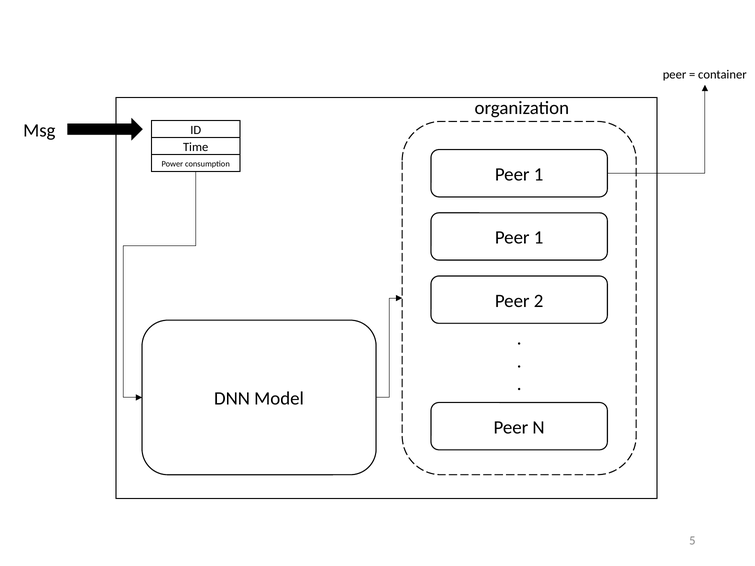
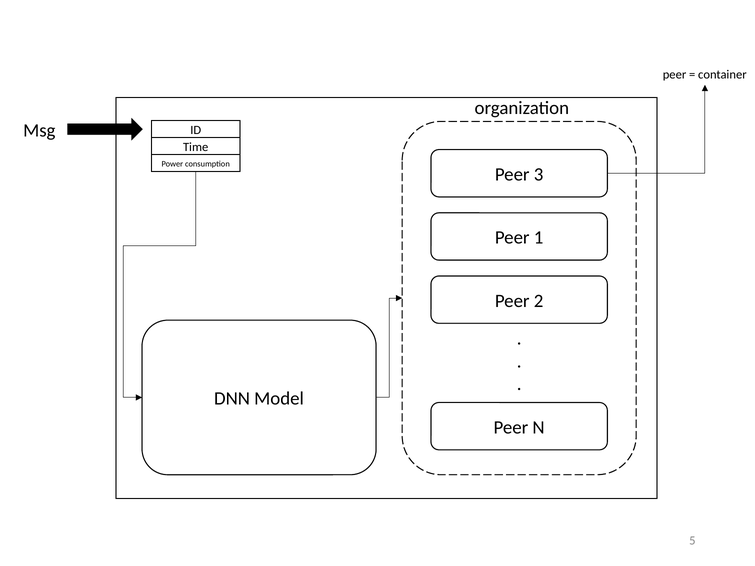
1 at (539, 175): 1 -> 3
